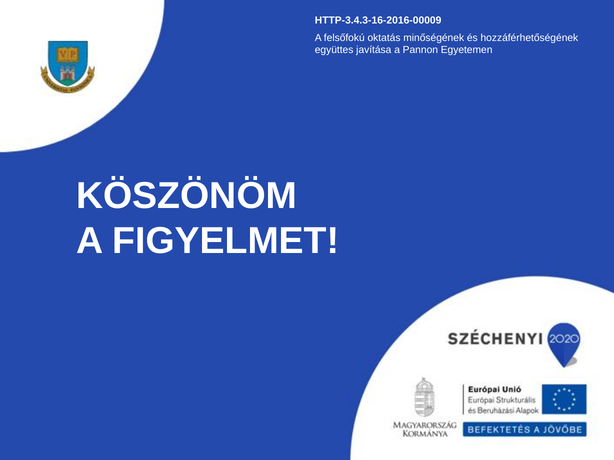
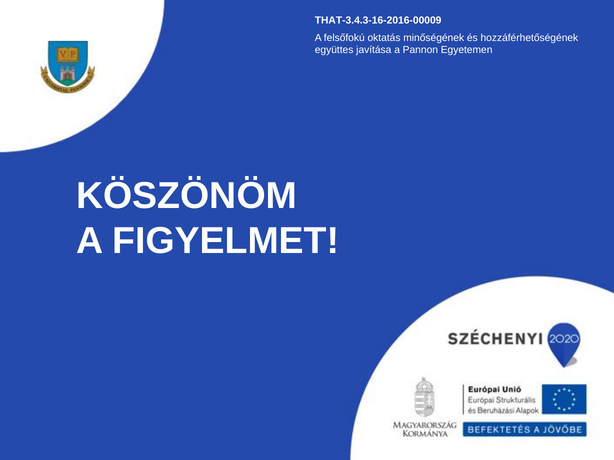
HTTP-3.4.3-16-2016-00009: HTTP-3.4.3-16-2016-00009 -> THAT-3.4.3-16-2016-00009
